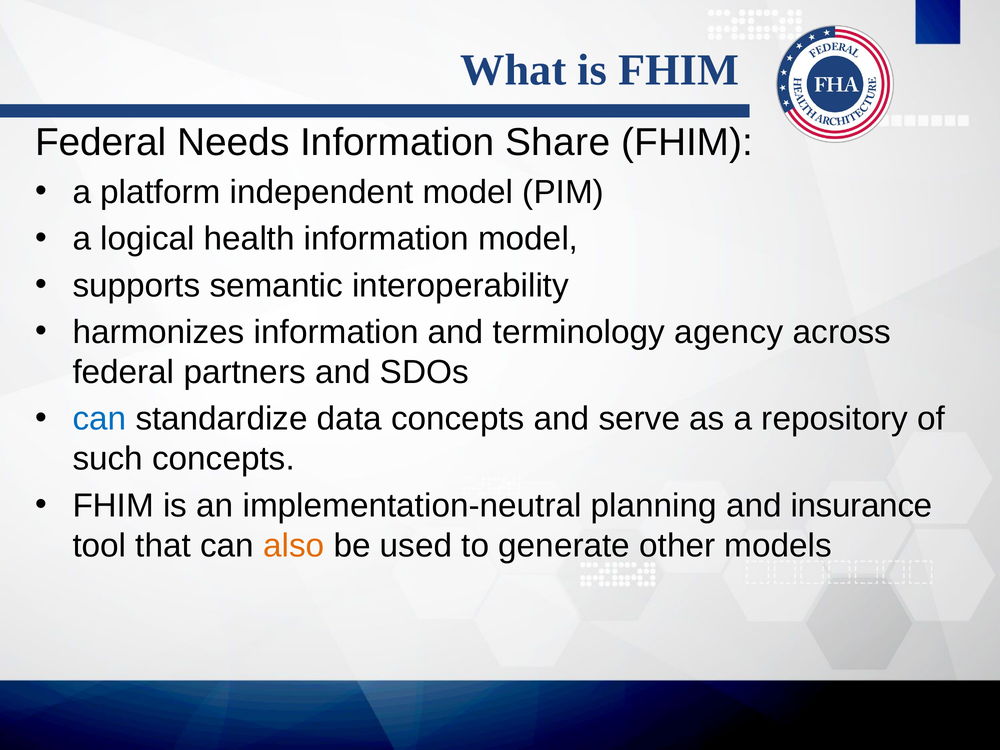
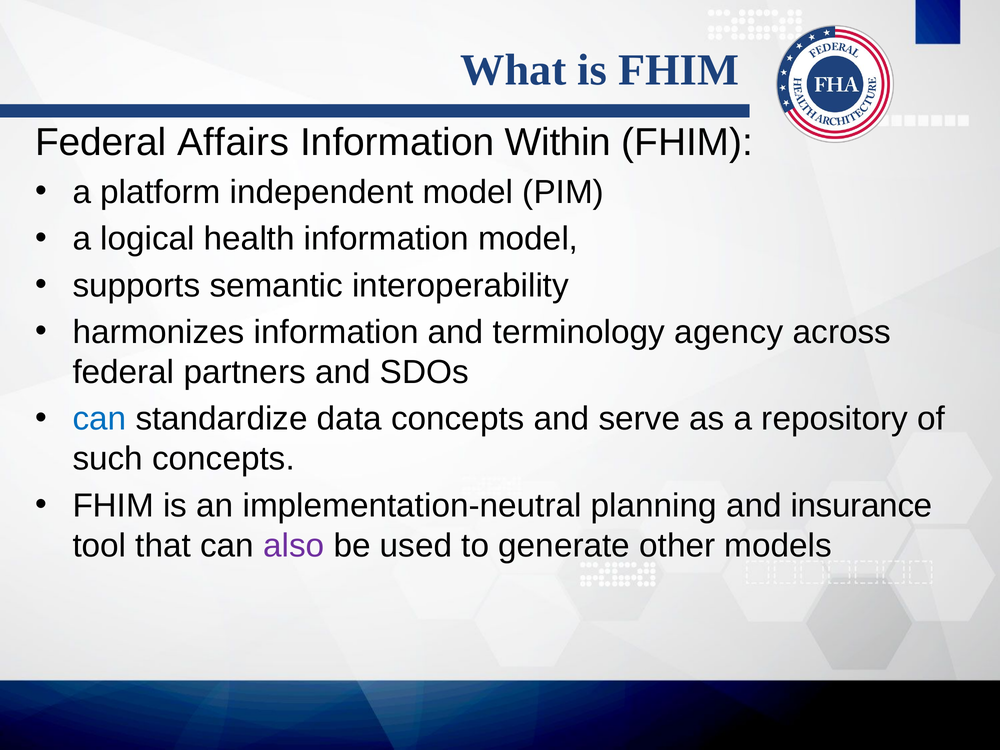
Needs: Needs -> Affairs
Share: Share -> Within
also colour: orange -> purple
